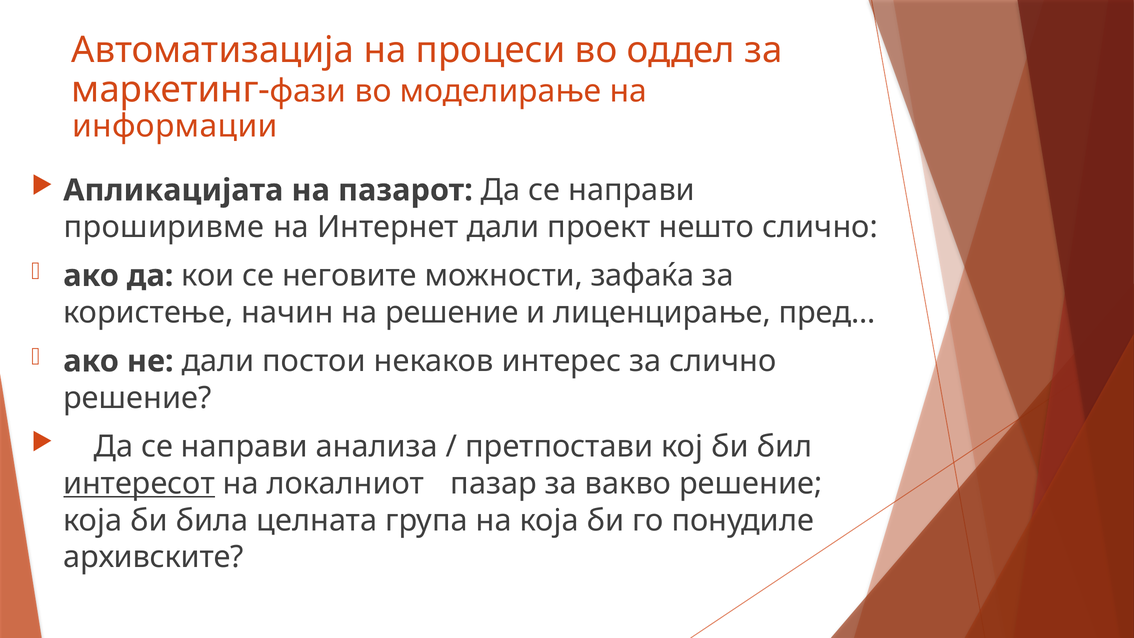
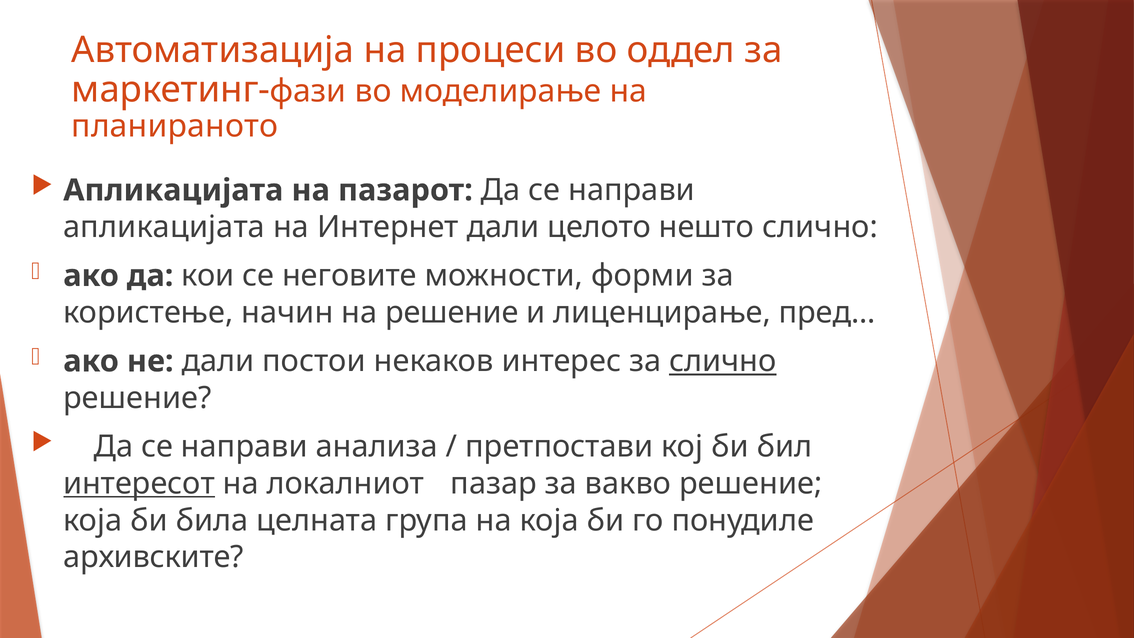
информации: информации -> планираното
проширивме at (164, 227): проширивме -> апликацијата
проект: проект -> целото
зафаќа: зафаќа -> форми
слично at (723, 361) underline: none -> present
